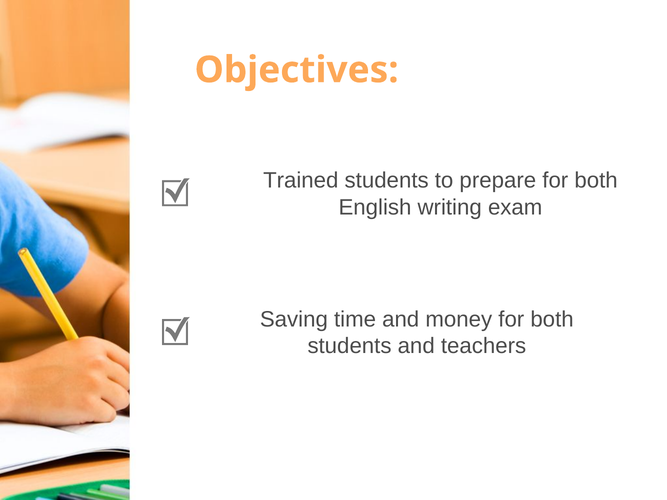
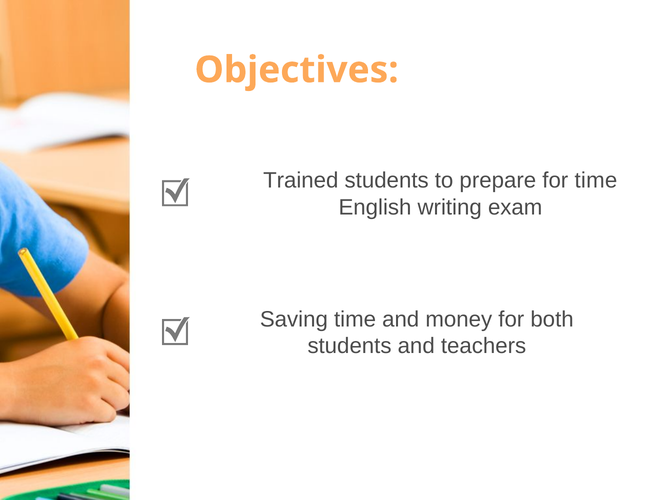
prepare for both: both -> time
